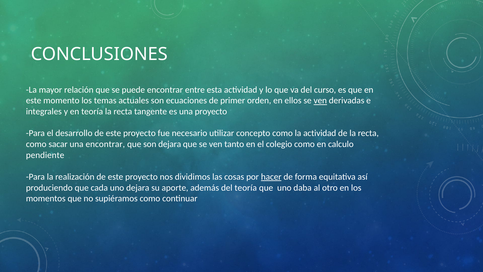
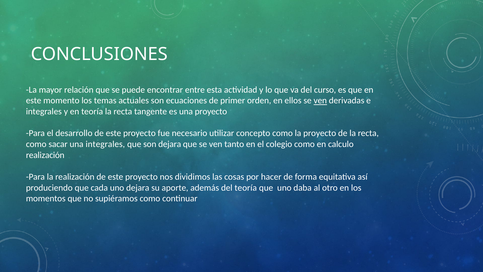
la actividad: actividad -> proyecto
una encontrar: encontrar -> integrales
pendiente at (45, 155): pendiente -> realización
hacer underline: present -> none
